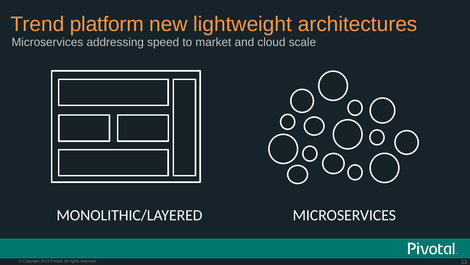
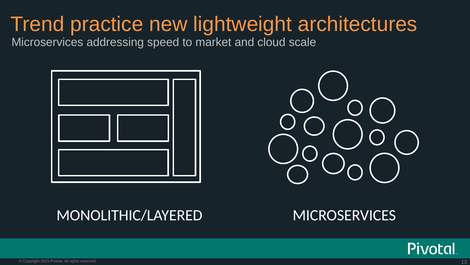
platform: platform -> practice
